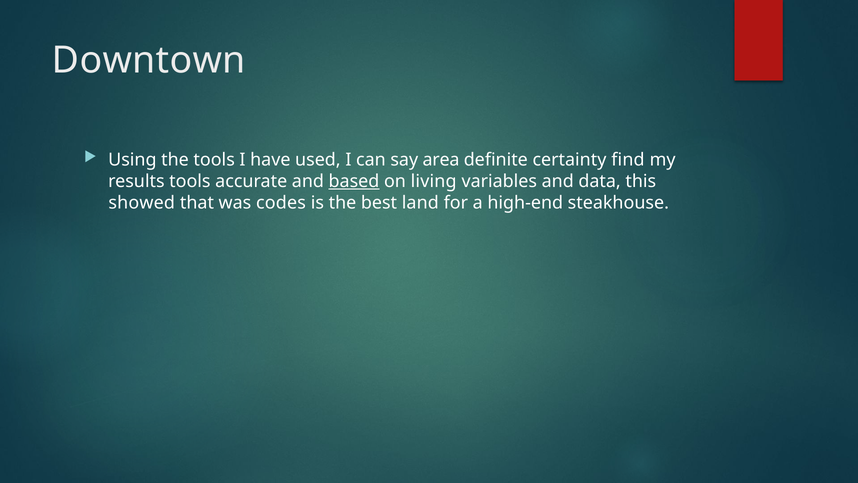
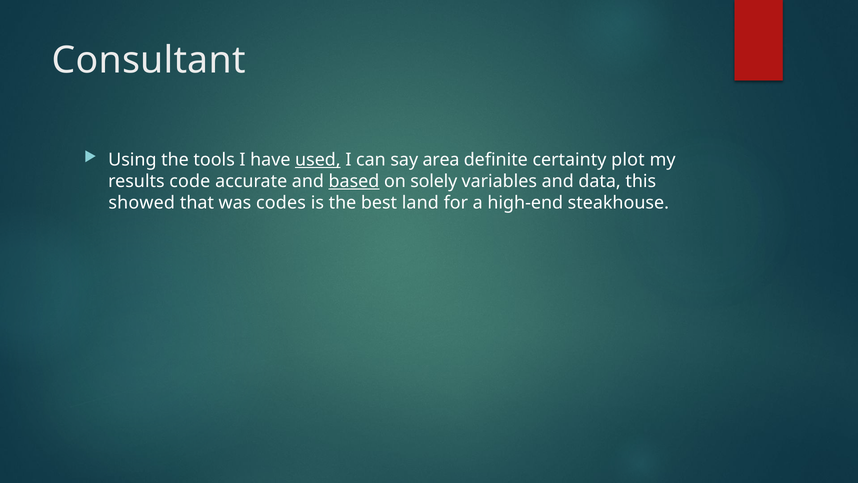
Downtown: Downtown -> Consultant
used underline: none -> present
find: find -> plot
results tools: tools -> code
living: living -> solely
